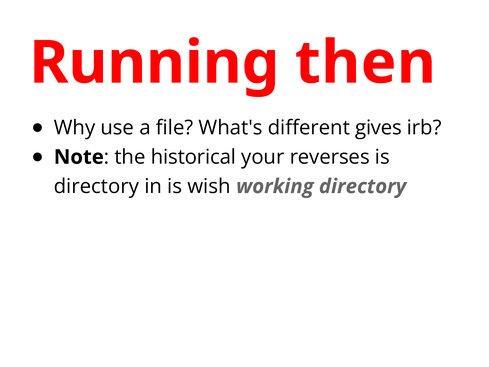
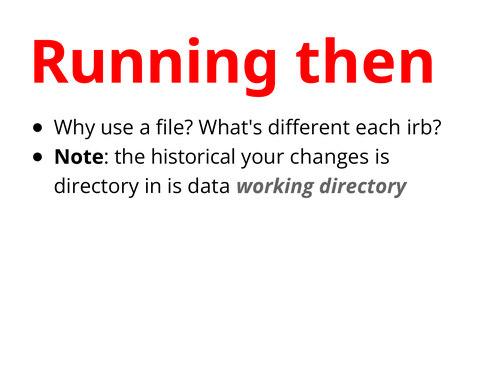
gives: gives -> each
reverses: reverses -> changes
wish: wish -> data
